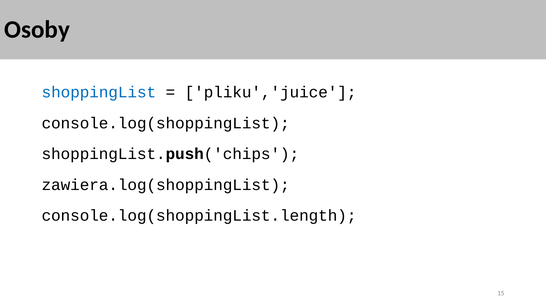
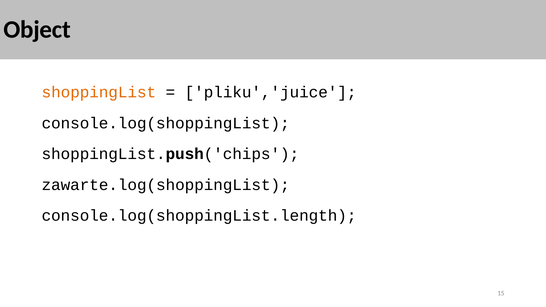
Osoby: Osoby -> Object
shoppingList colour: blue -> orange
zawiera.log(shoppingList: zawiera.log(shoppingList -> zawarte.log(shoppingList
